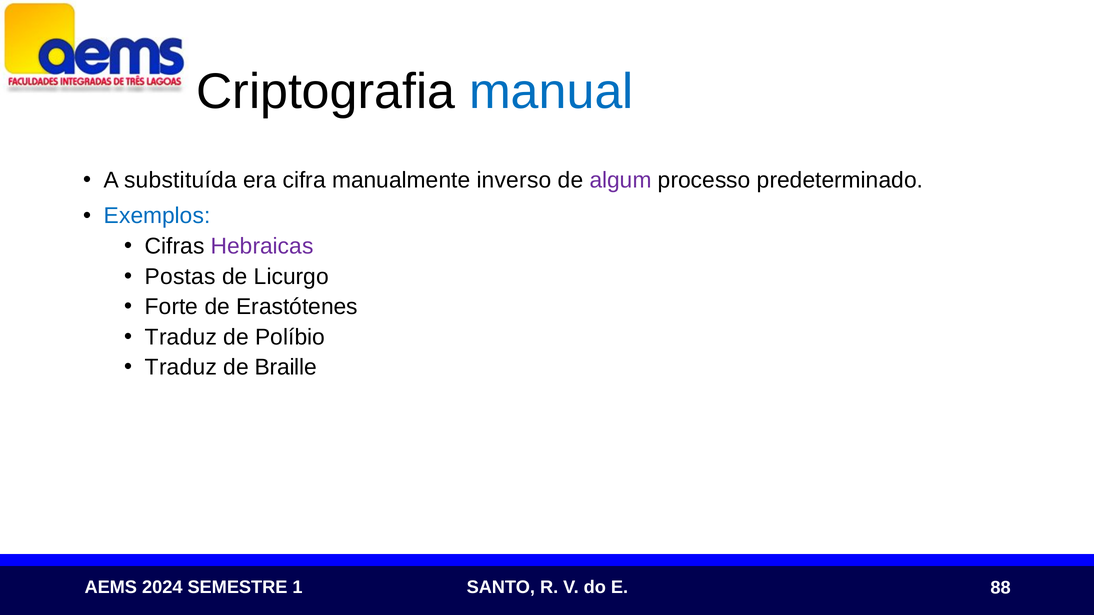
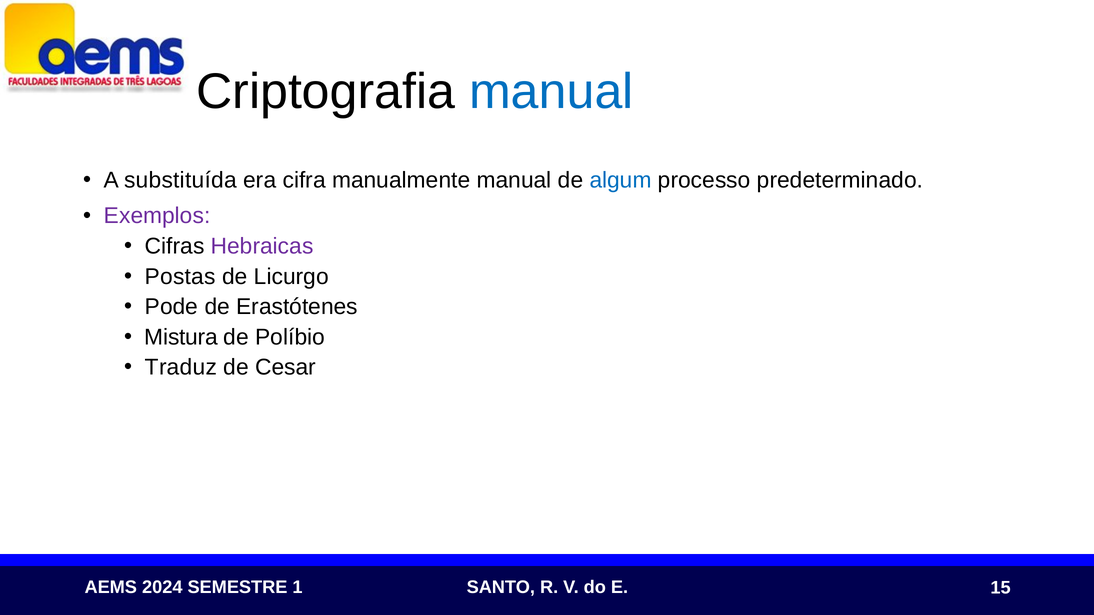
manualmente inverso: inverso -> manual
algum colour: purple -> blue
Exemplos colour: blue -> purple
Forte: Forte -> Pode
Traduz at (181, 337): Traduz -> Mistura
Braille: Braille -> Cesar
88: 88 -> 15
